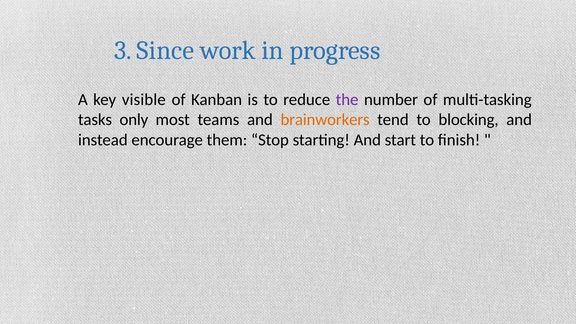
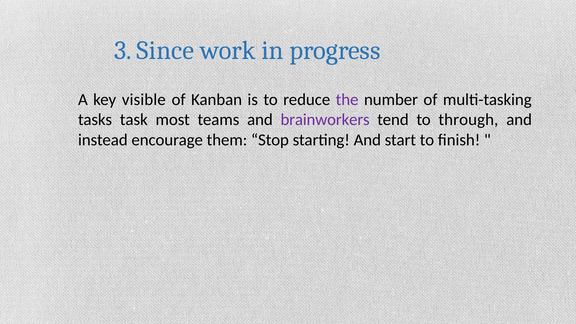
only: only -> task
brainworkers colour: orange -> purple
blocking: blocking -> through
